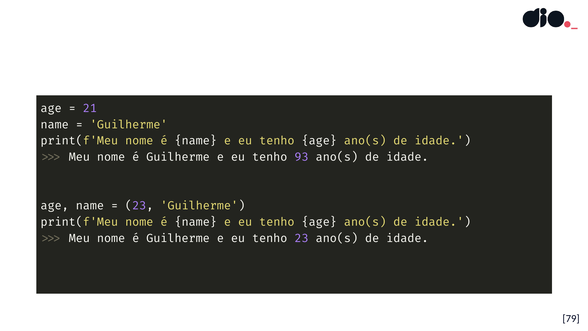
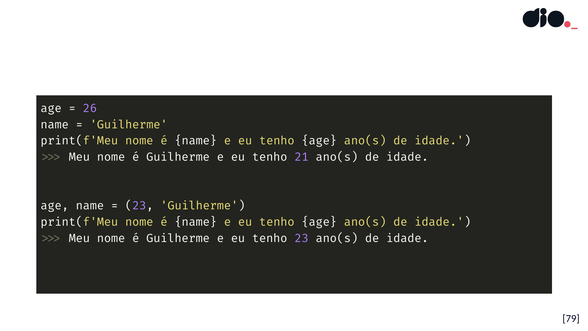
21: 21 -> 26
93: 93 -> 21
